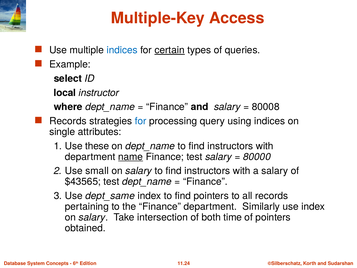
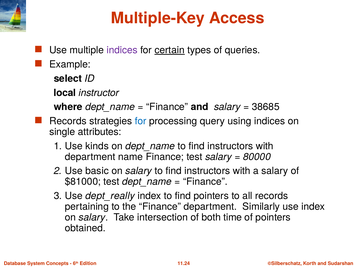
indices at (122, 50) colour: blue -> purple
80008: 80008 -> 38685
these: these -> kinds
name underline: present -> none
small: small -> basic
$43565: $43565 -> $81000
dept_same: dept_same -> dept_really
